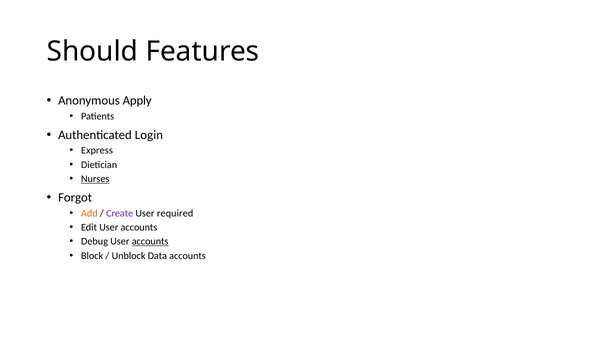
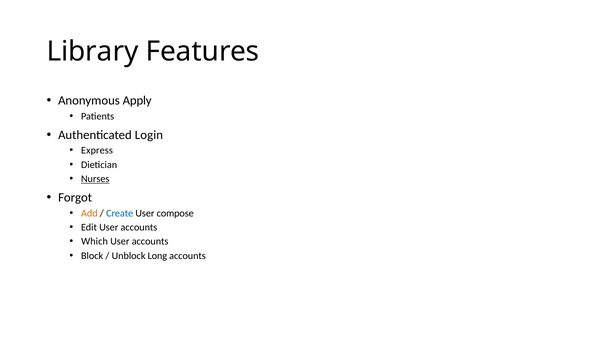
Should: Should -> Library
Create colour: purple -> blue
required: required -> compose
Debug: Debug -> Which
accounts at (150, 242) underline: present -> none
Data: Data -> Long
